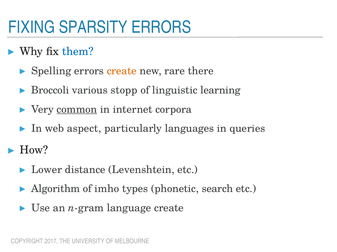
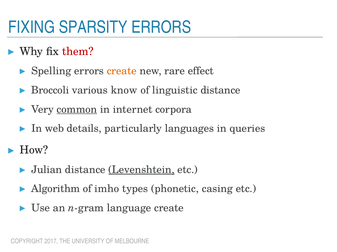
them colour: blue -> red
there: there -> effect
stopp: stopp -> know
linguistic learning: learning -> distance
aspect: aspect -> details
Lower: Lower -> Julian
Levenshtein underline: none -> present
search: search -> casing
